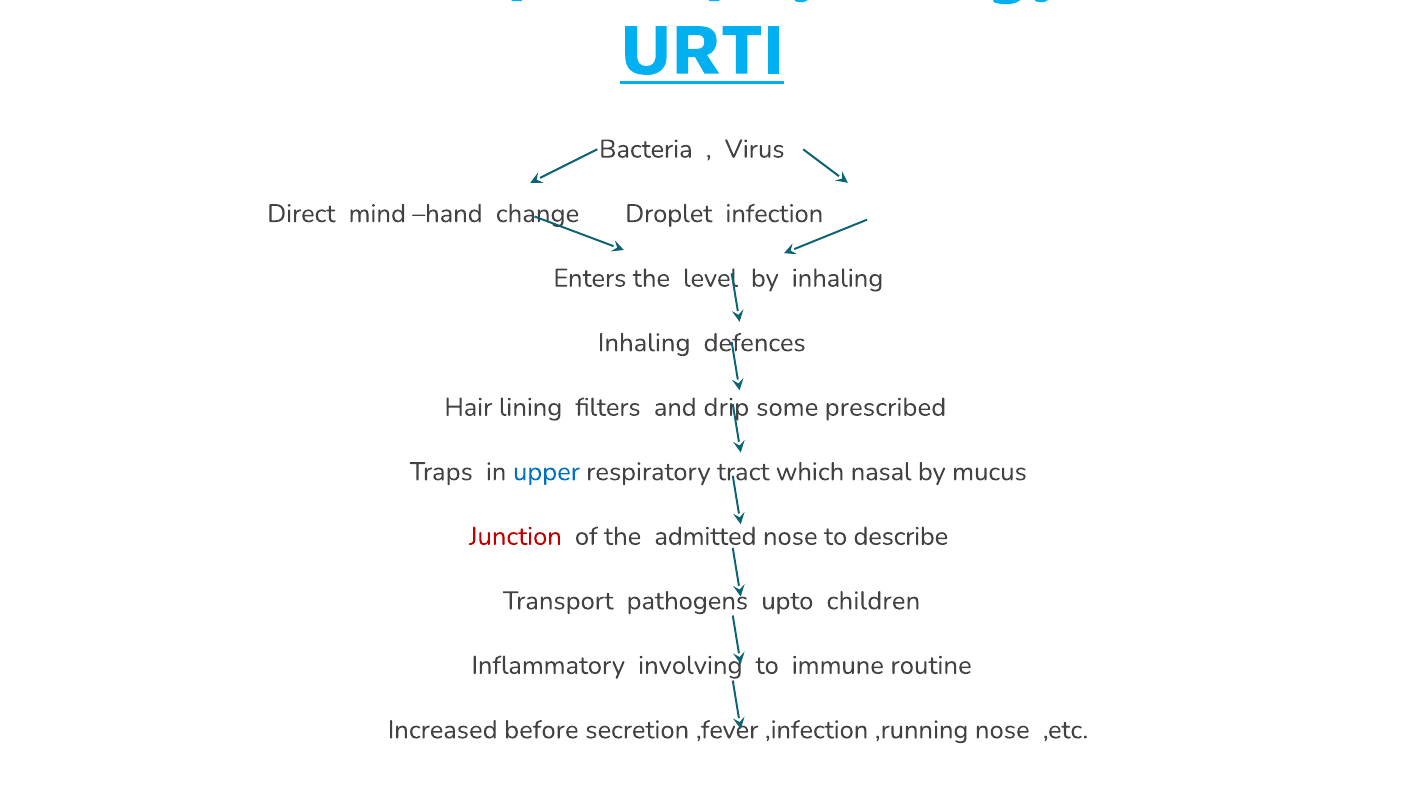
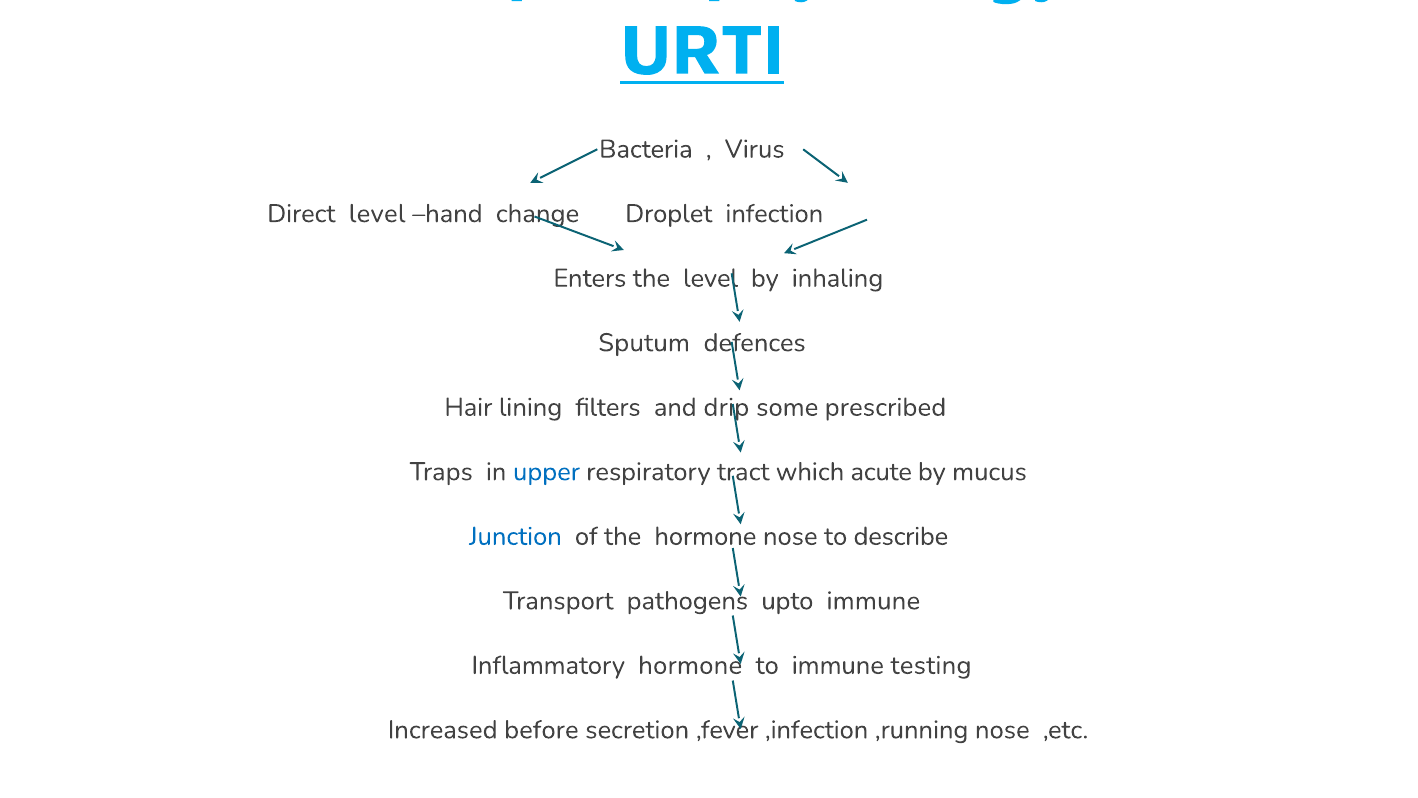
Direct mind: mind -> level
Inhaling at (644, 343): Inhaling -> Sputum
nasal: nasal -> acute
Junction colour: red -> blue
the admitted: admitted -> hormone
upto children: children -> immune
Inflammatory involving: involving -> hormone
routine: routine -> testing
